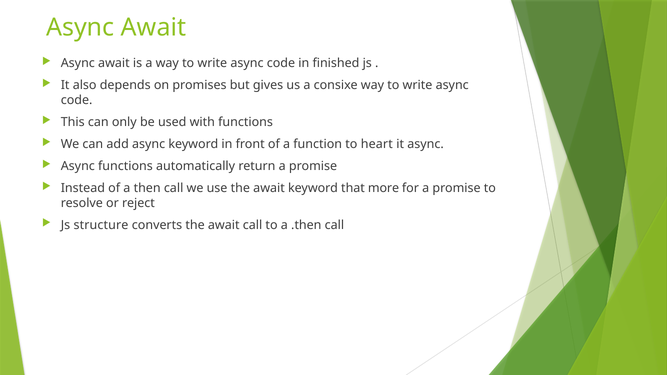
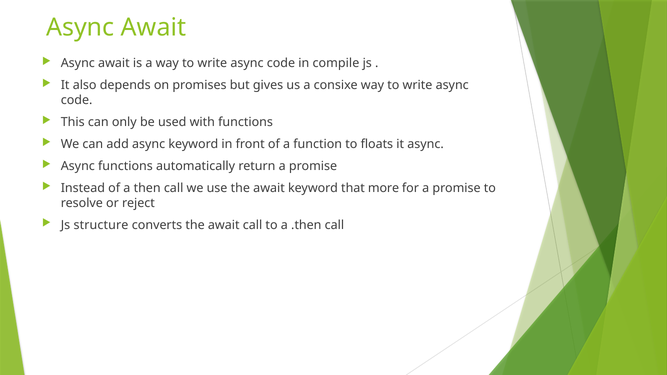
finished: finished -> compile
heart: heart -> floats
